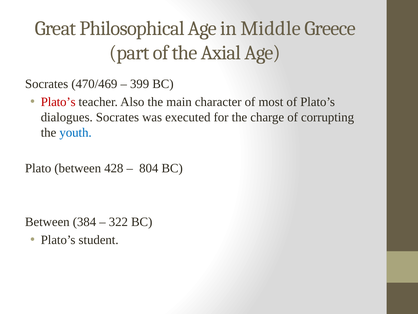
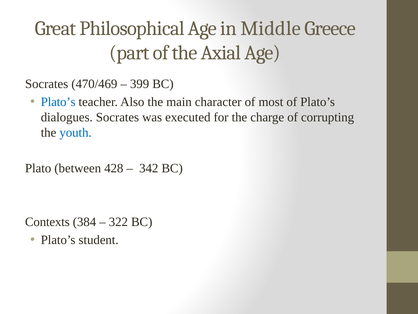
Plato’s at (58, 102) colour: red -> blue
804: 804 -> 342
Between at (47, 222): Between -> Contexts
